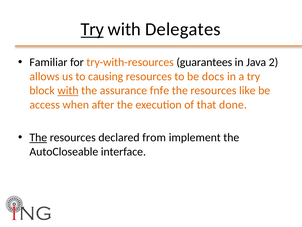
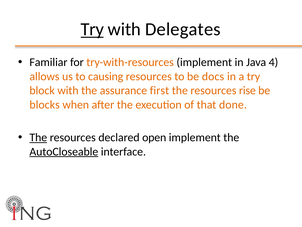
try-with-resources guarantees: guarantees -> implement
2: 2 -> 4
with at (68, 90) underline: present -> none
fnfe: fnfe -> first
like: like -> rise
access: access -> blocks
from: from -> open
AutoCloseable underline: none -> present
